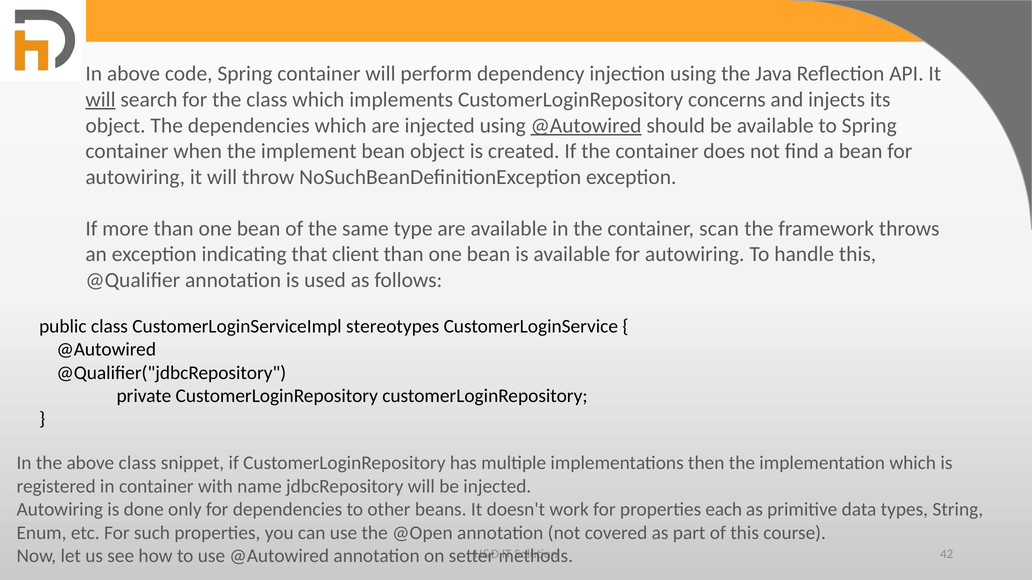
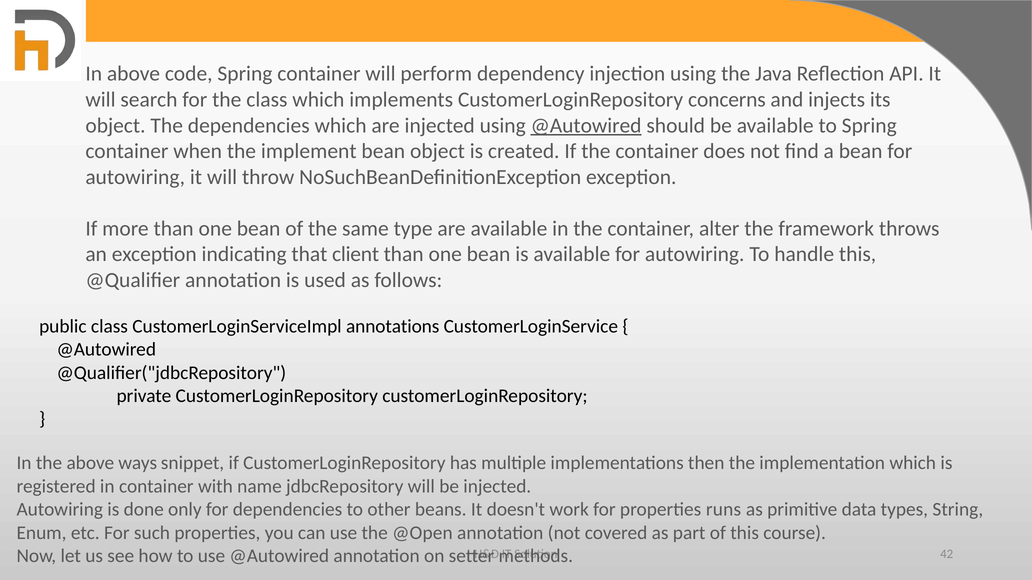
will at (101, 100) underline: present -> none
scan: scan -> alter
stereotypes: stereotypes -> annotations
above class: class -> ways
each: each -> runs
